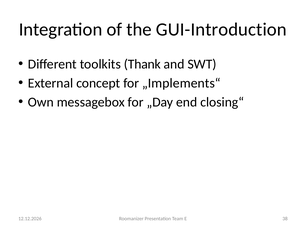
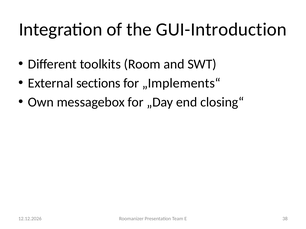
Thank: Thank -> Room
concept: concept -> sections
